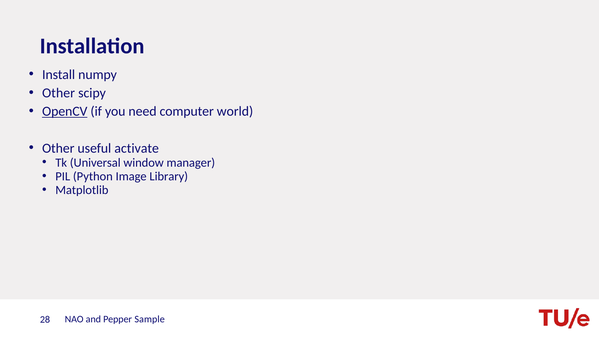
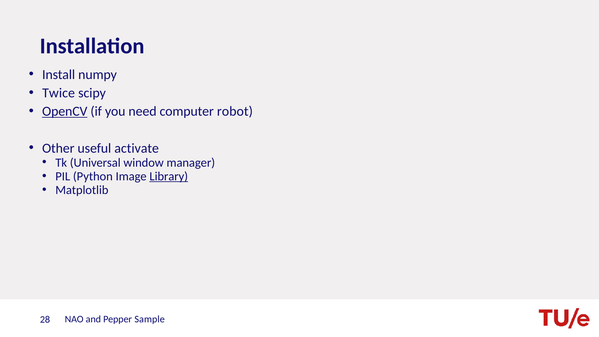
Other at (59, 93): Other -> Twice
world: world -> robot
Library underline: none -> present
